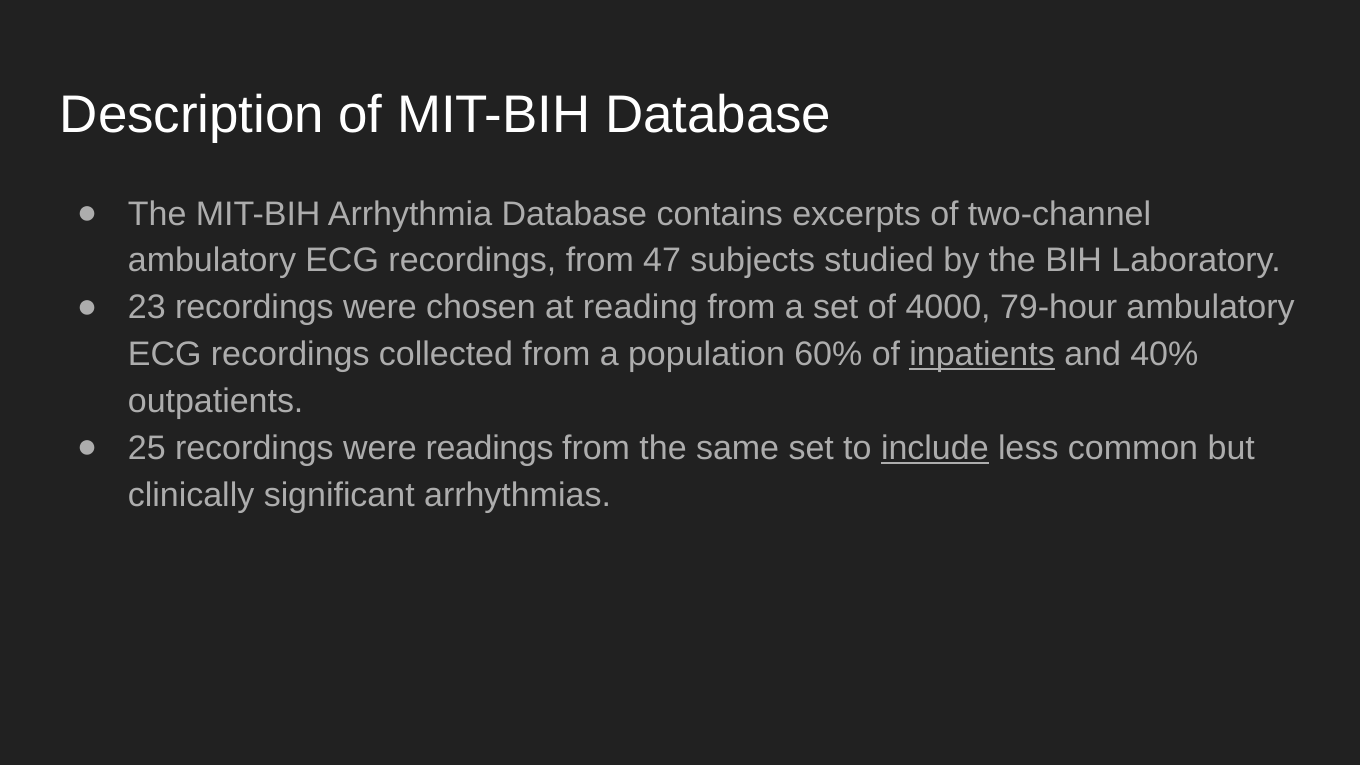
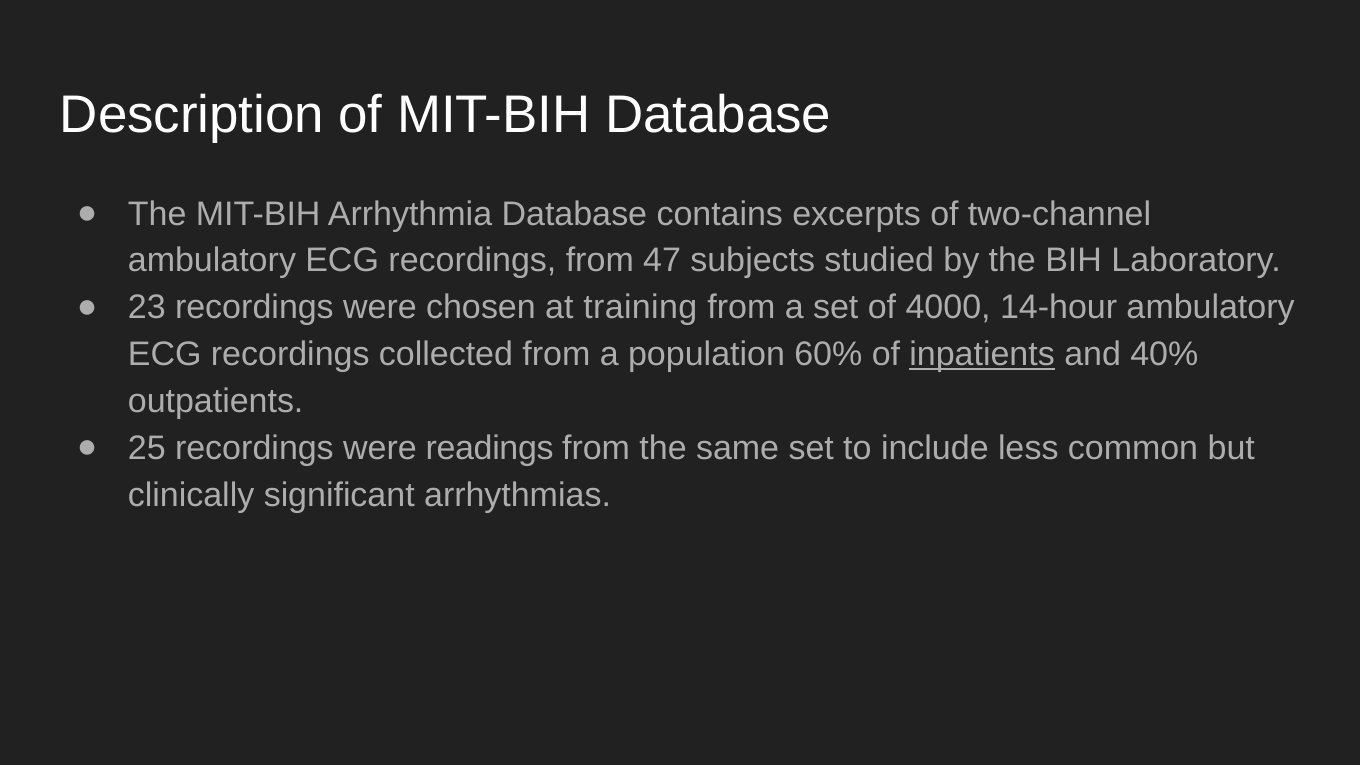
reading: reading -> training
79-hour: 79-hour -> 14-hour
include underline: present -> none
